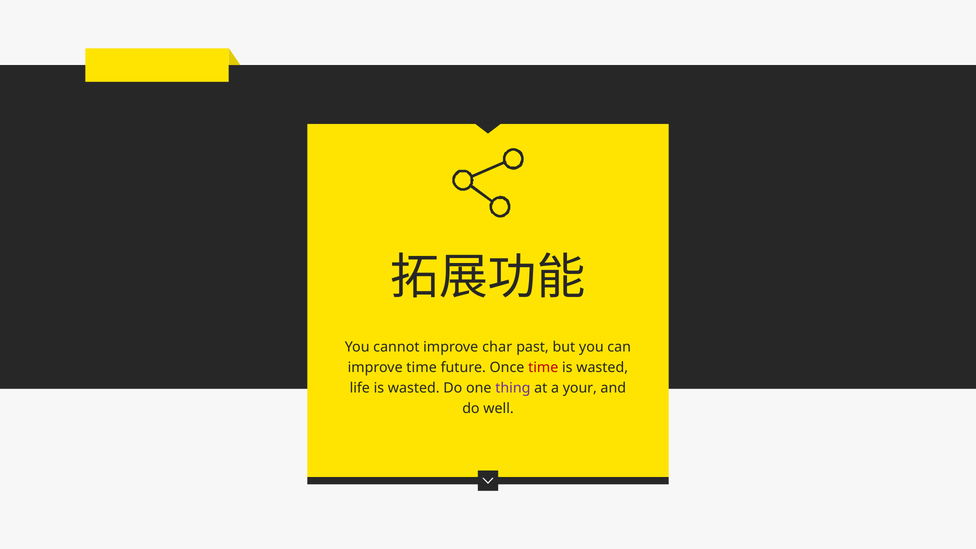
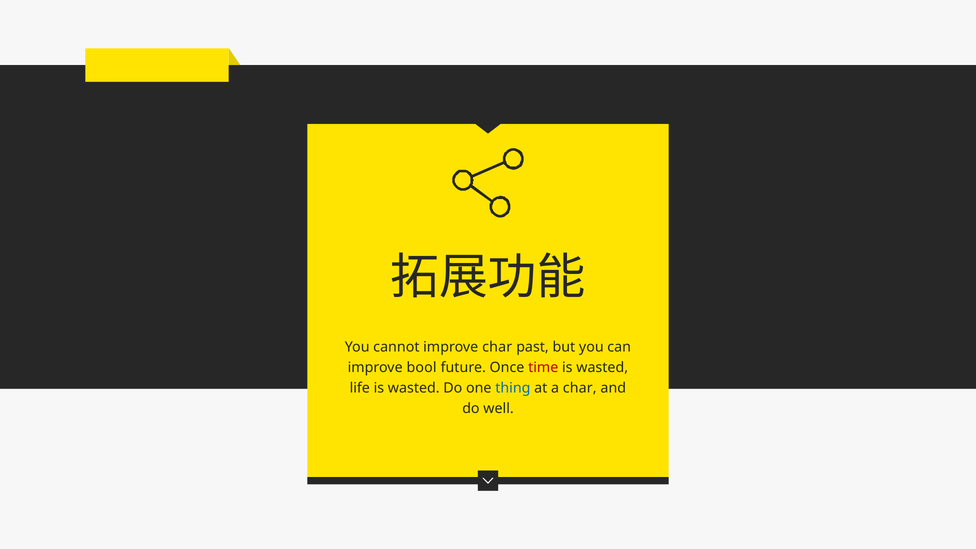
improve time: time -> bool
thing colour: purple -> blue
a your: your -> char
